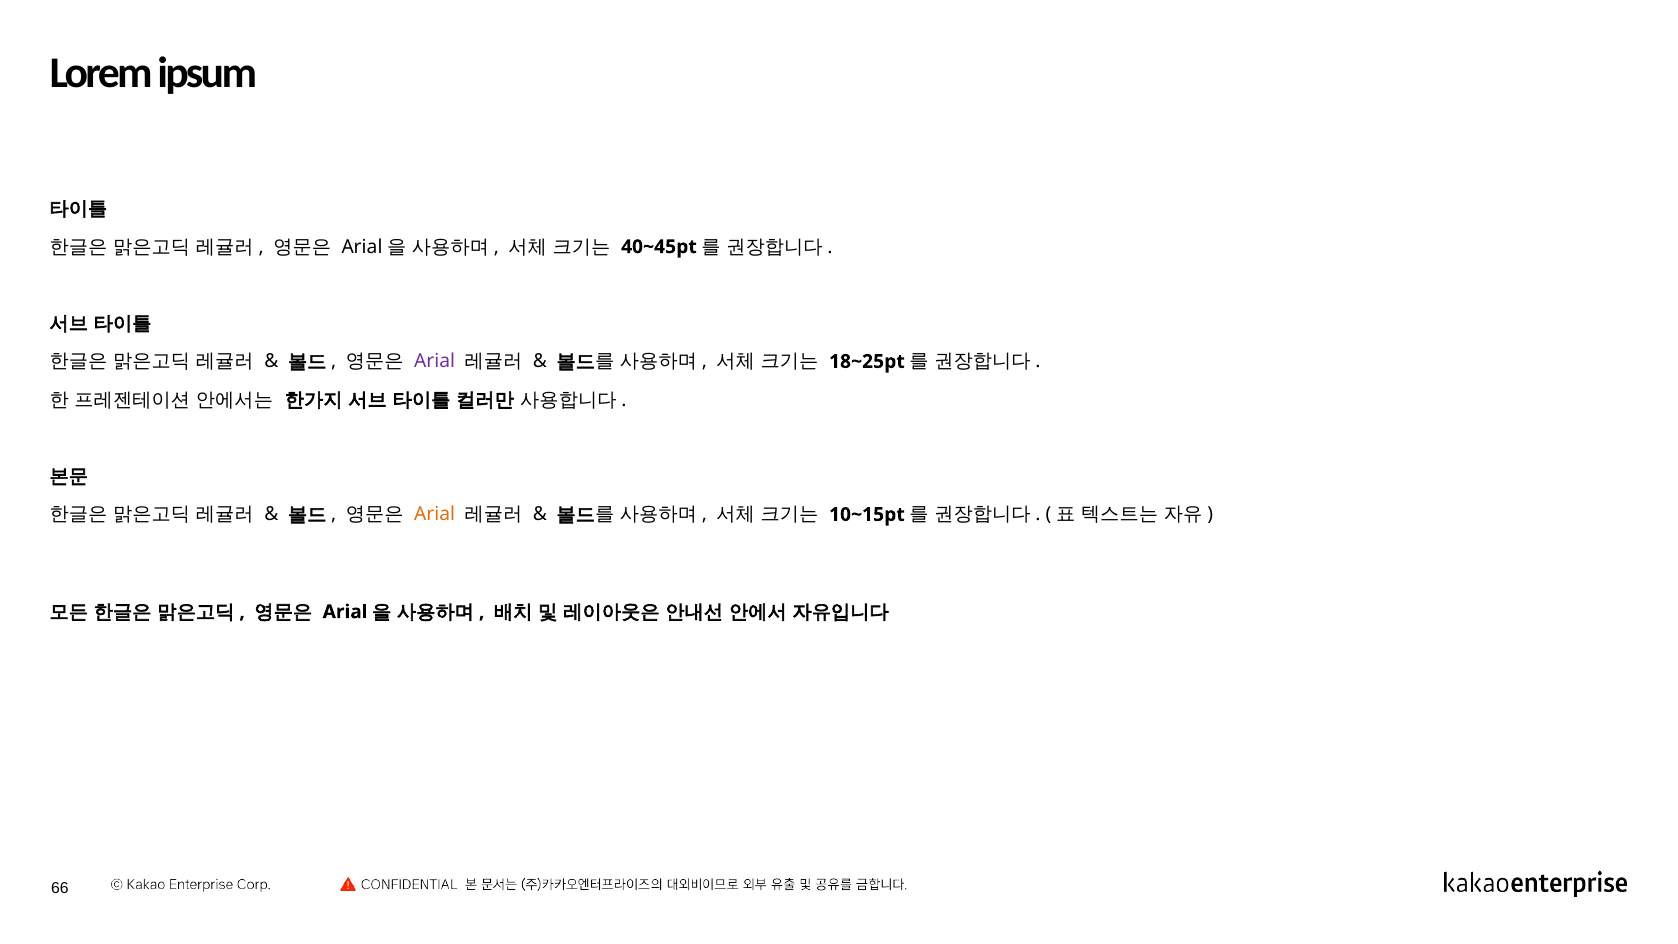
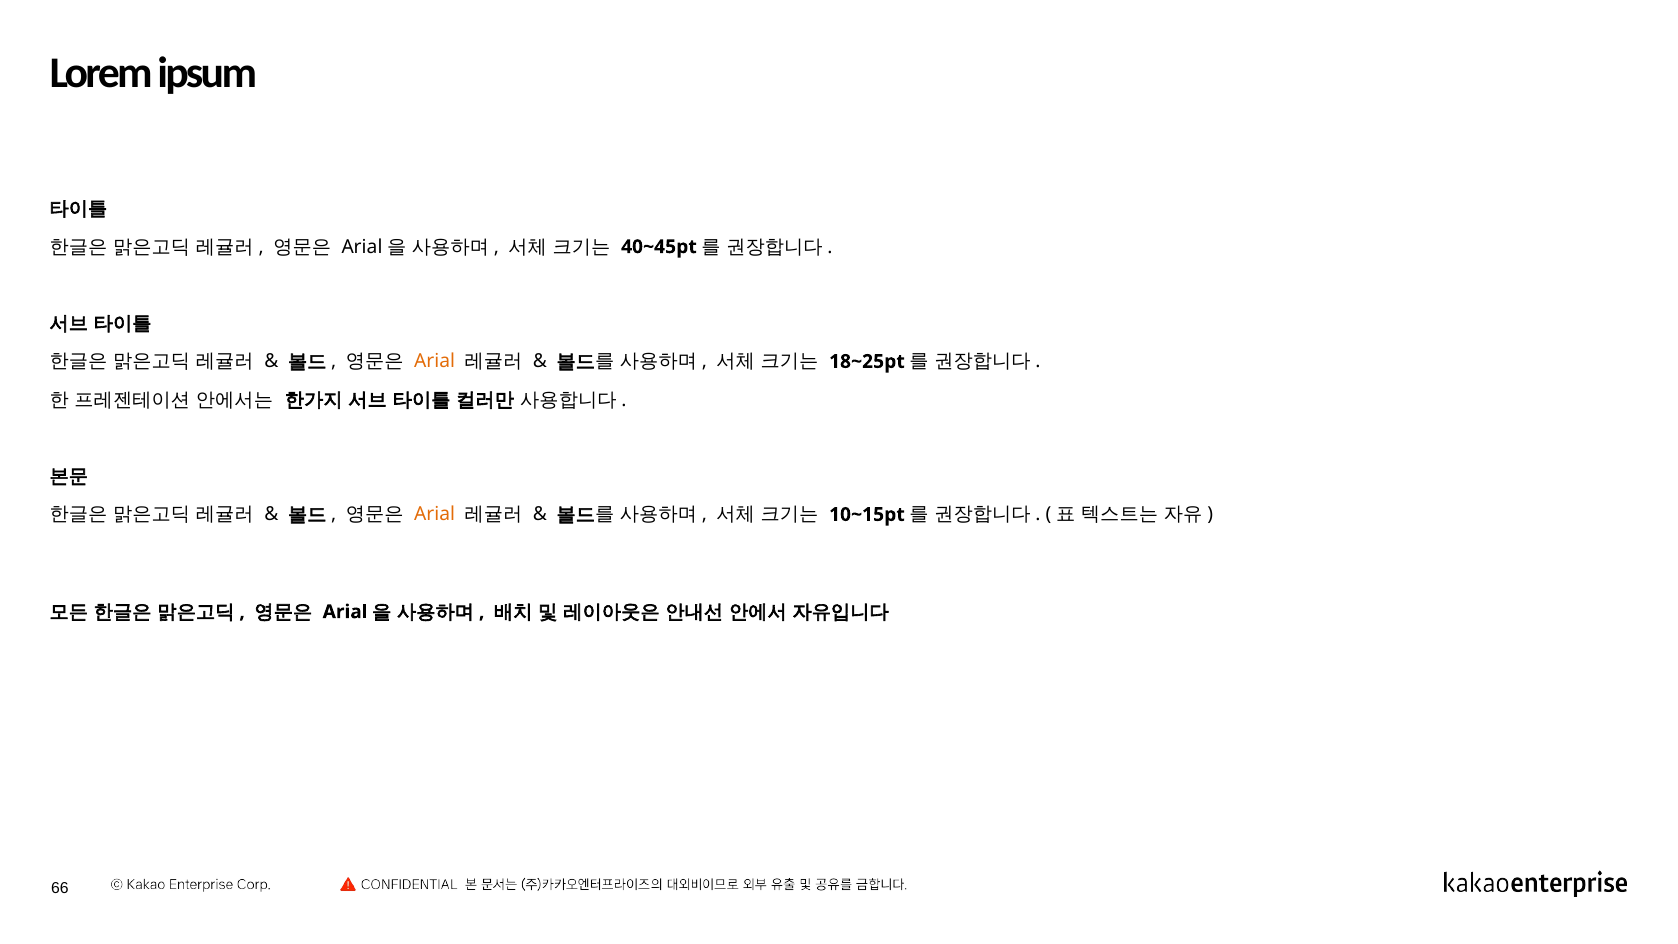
Arial at (435, 361) colour: purple -> orange
